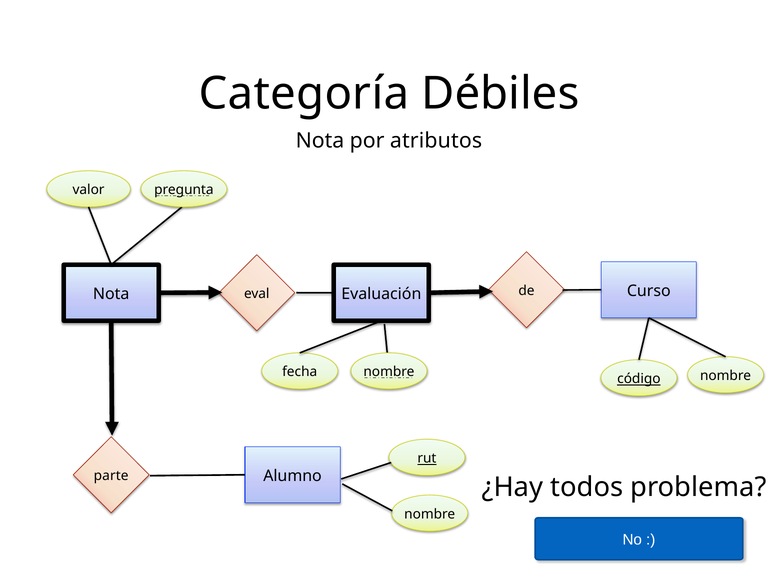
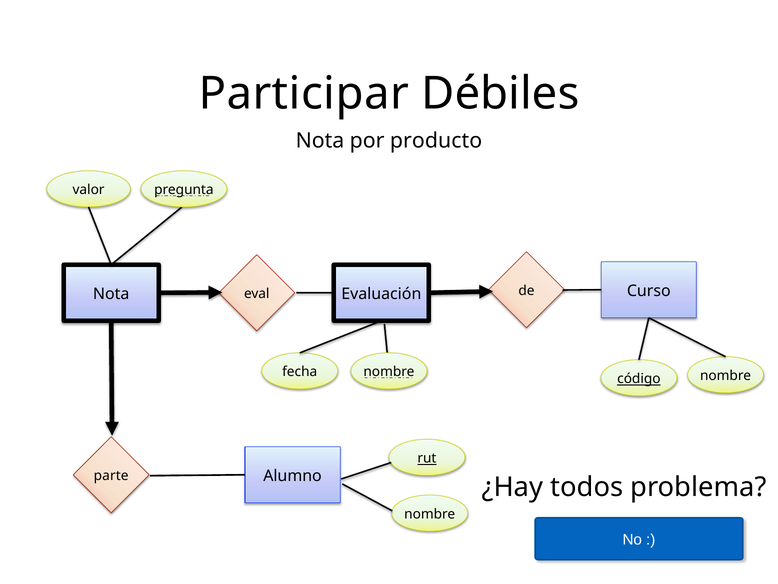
Categoría: Categoría -> Participar
atributos: atributos -> producto
